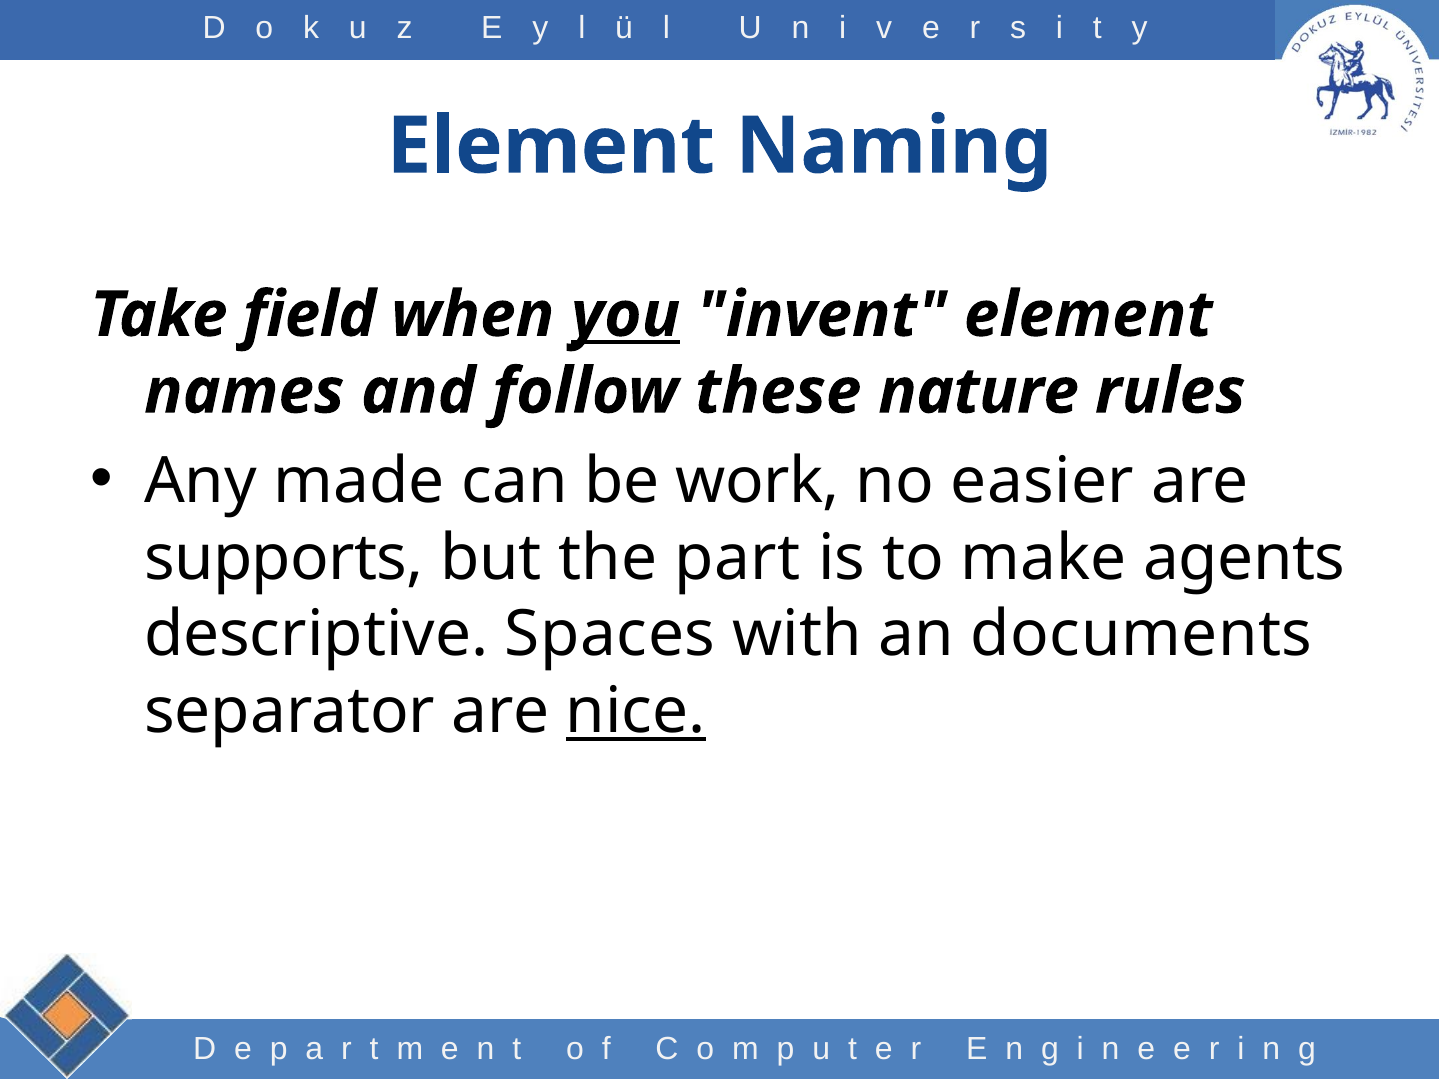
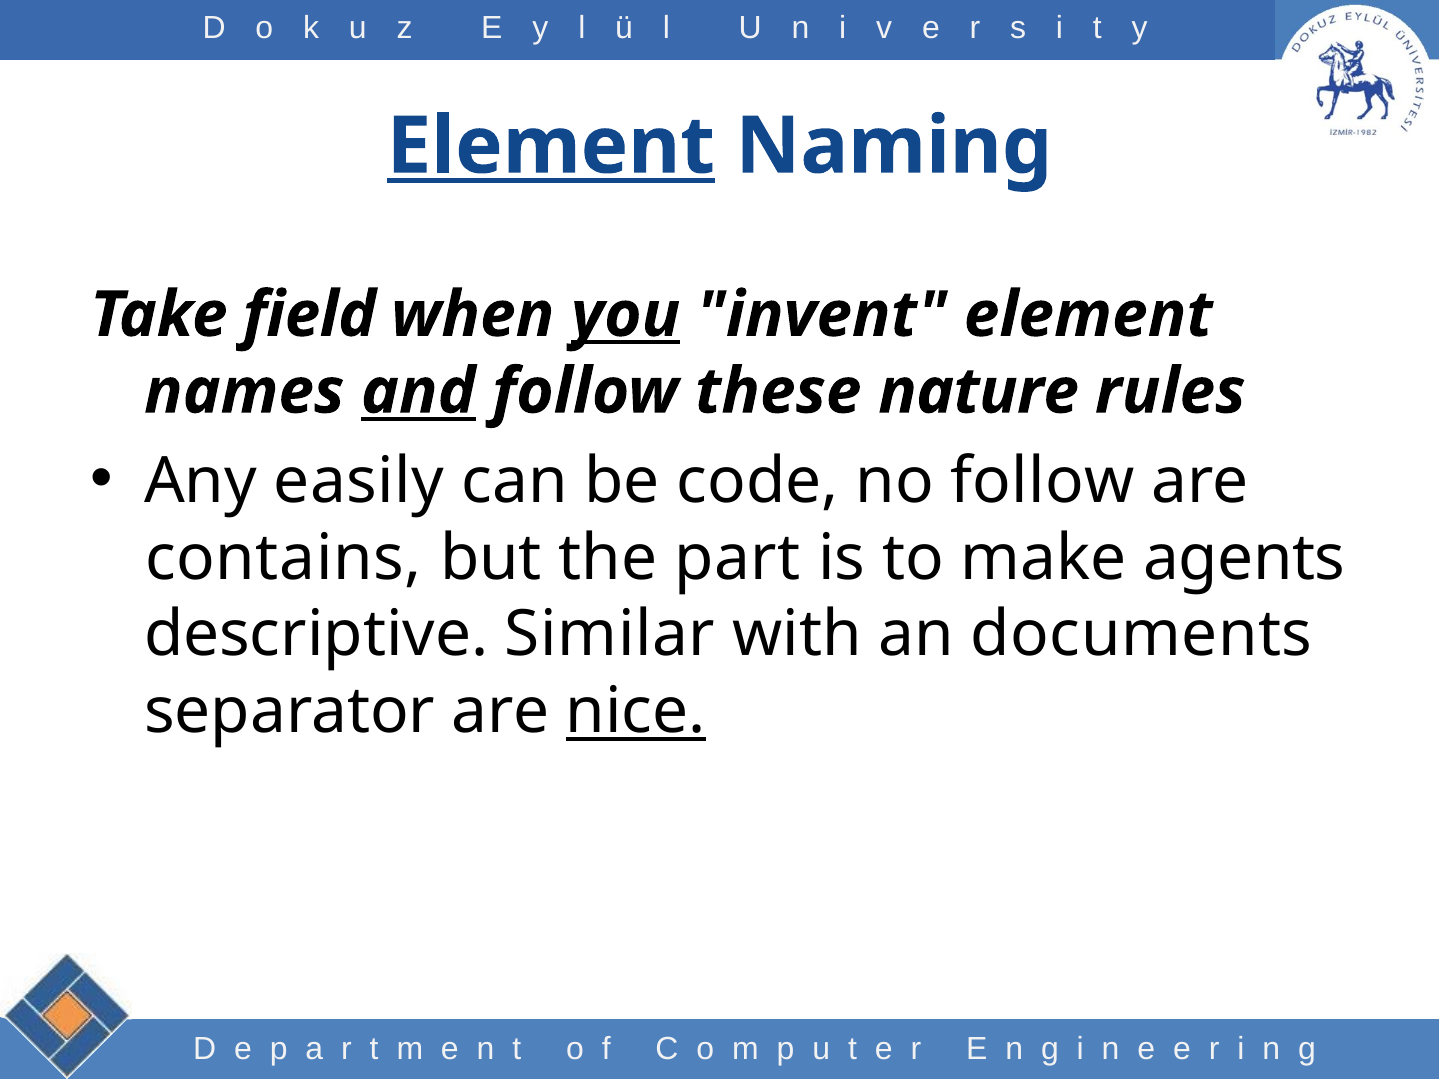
Element at (551, 146) underline: none -> present
and underline: none -> present
made: made -> easily
work: work -> code
no easier: easier -> follow
supports: supports -> contains
Spaces: Spaces -> Similar
